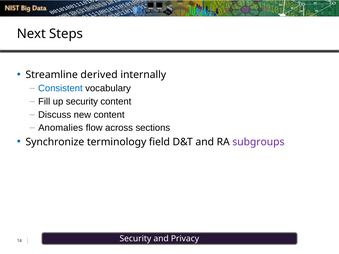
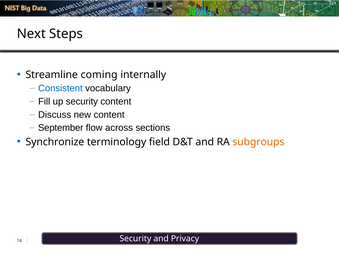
derived: derived -> coming
Anomalies: Anomalies -> September
subgroups colour: purple -> orange
